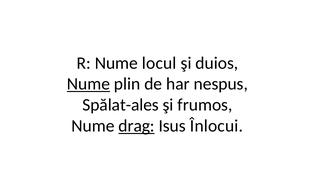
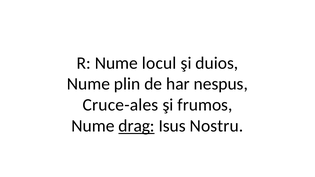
Nume at (88, 84) underline: present -> none
Spălat-ales: Spălat-ales -> Cruce-ales
Înlocui: Înlocui -> Nostru
